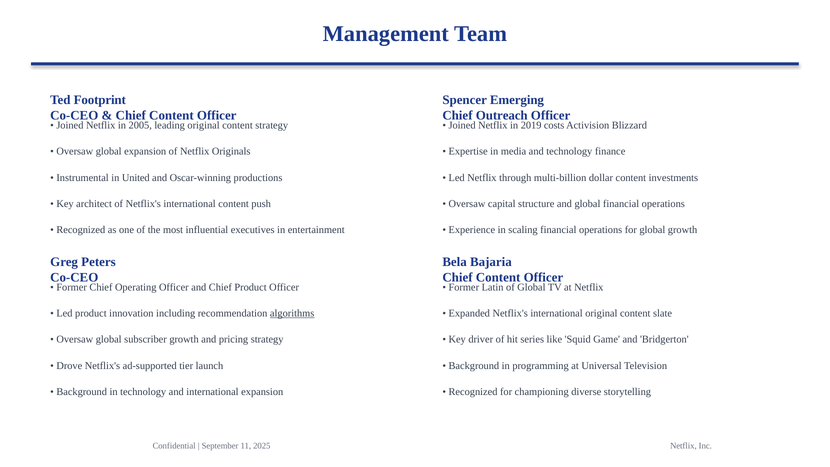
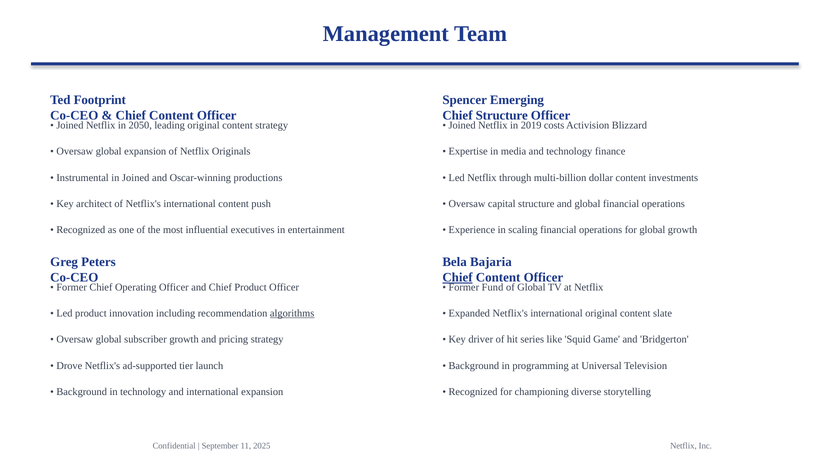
Chief Outreach: Outreach -> Structure
2005: 2005 -> 2050
in United: United -> Joined
Chief at (457, 277) underline: none -> present
Latin: Latin -> Fund
